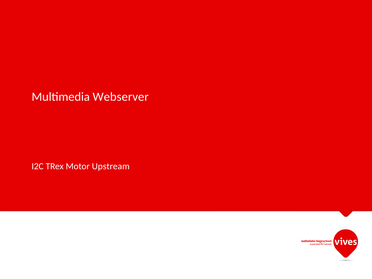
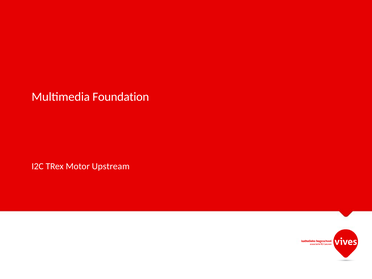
Webserver: Webserver -> Foundation
